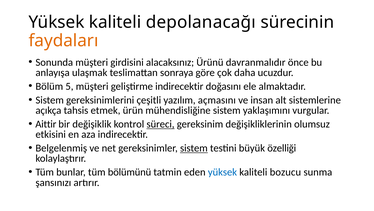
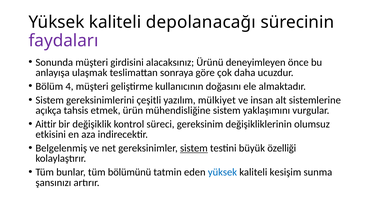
faydaları colour: orange -> purple
davranmalıdır: davranmalıdır -> deneyimleyen
5: 5 -> 4
geliştirme indirecektir: indirecektir -> kullanıcının
açmasını: açmasını -> mülkiyet
süreci underline: present -> none
bozucu: bozucu -> kesişim
